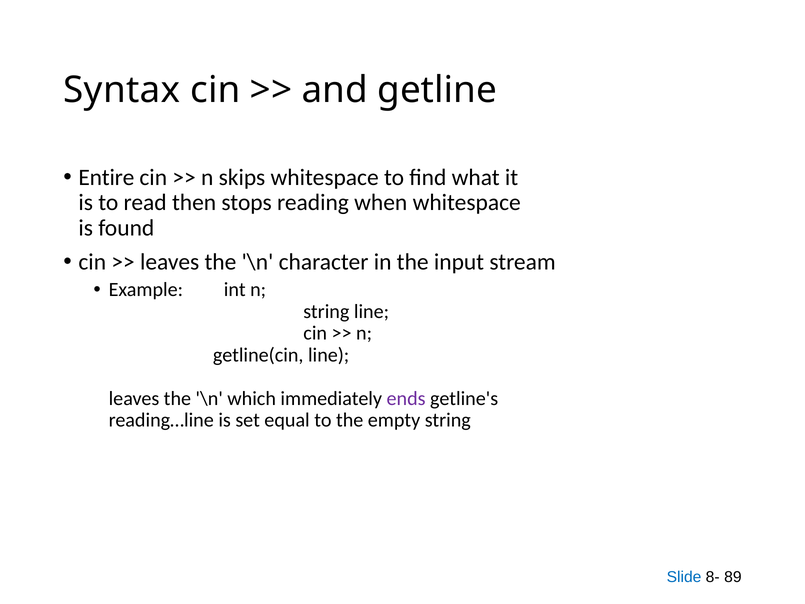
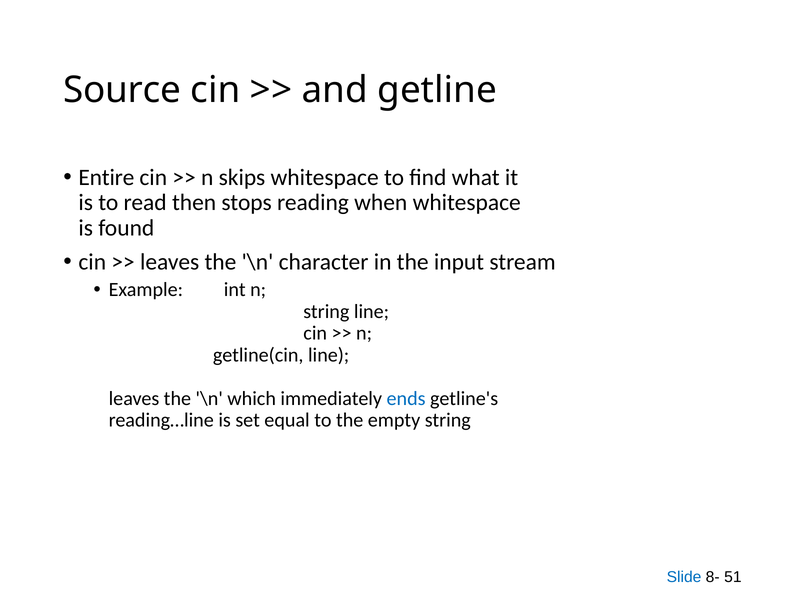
Syntax: Syntax -> Source
ends colour: purple -> blue
89: 89 -> 51
